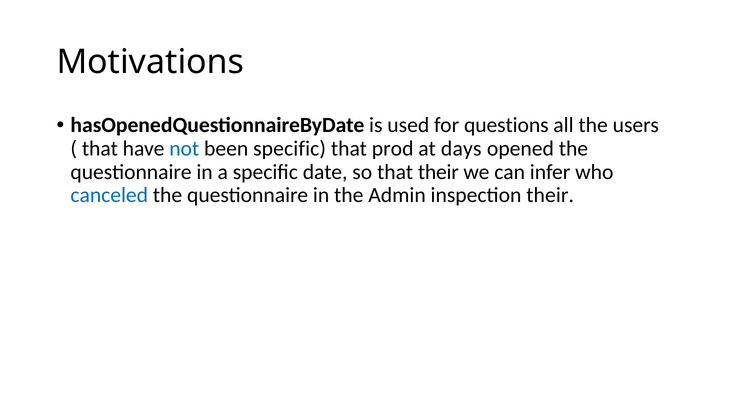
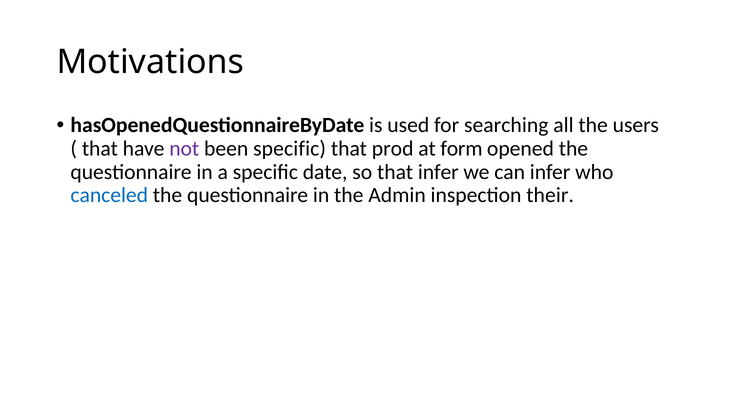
questions: questions -> searching
not colour: blue -> purple
days: days -> form
that their: their -> infer
